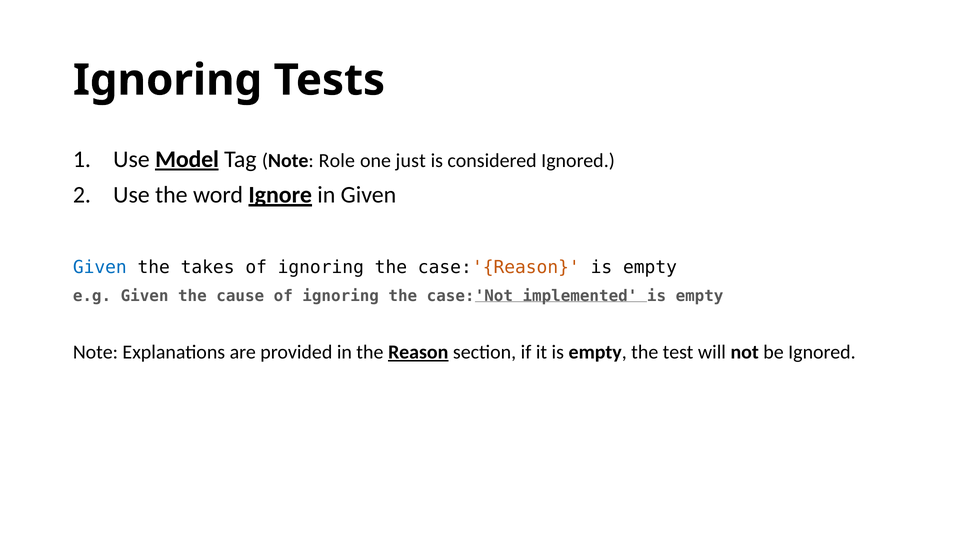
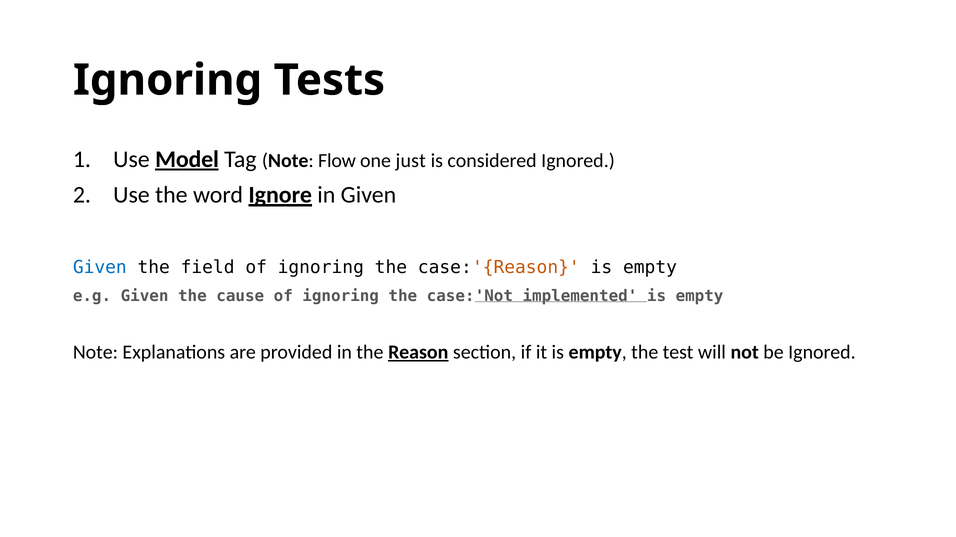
Role: Role -> Flow
takes: takes -> field
